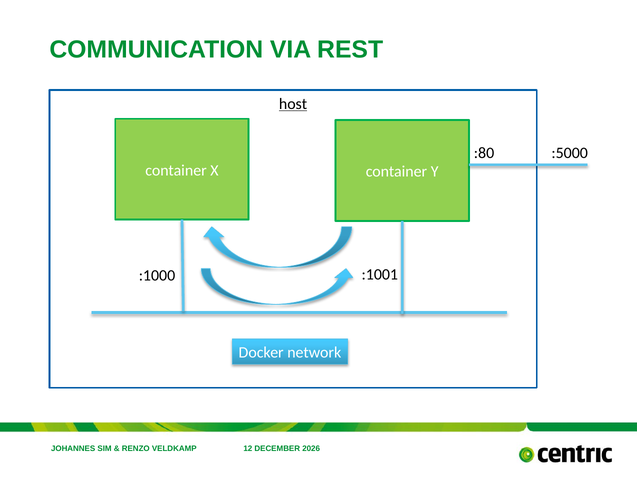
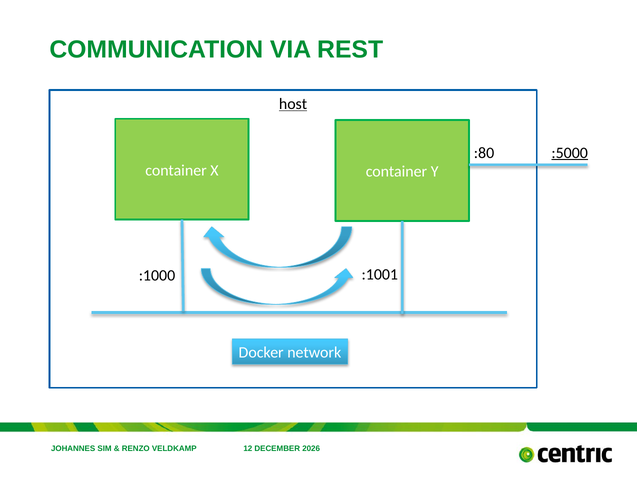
:5000 underline: none -> present
